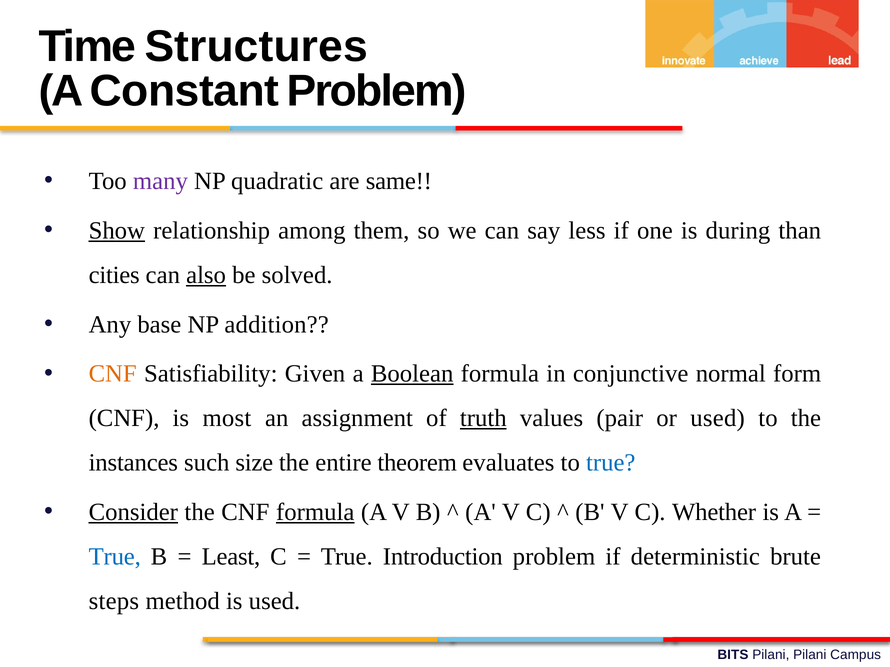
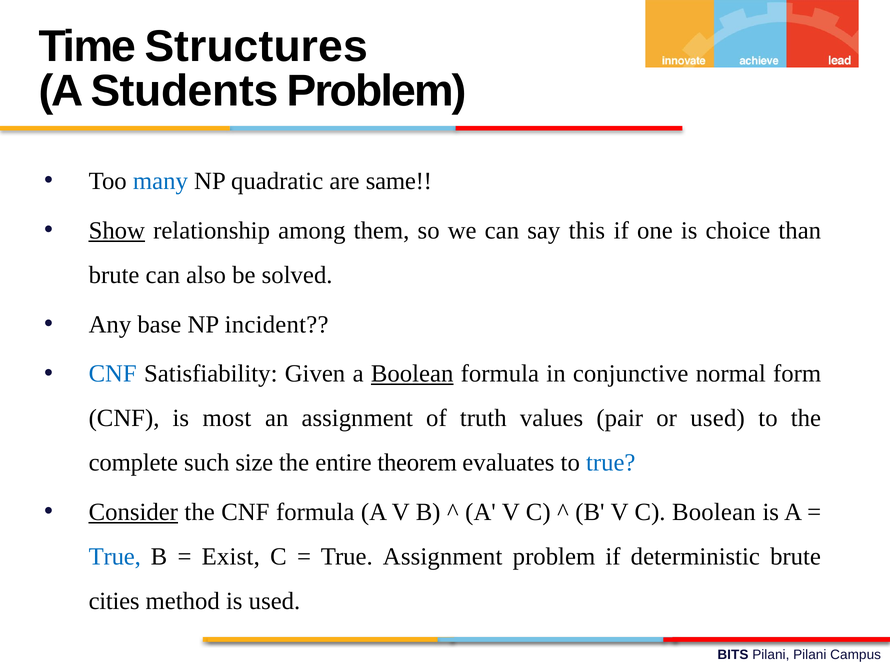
Constant: Constant -> Students
many colour: purple -> blue
less: less -> this
during: during -> choice
cities at (114, 275): cities -> brute
also underline: present -> none
addition: addition -> incident
CNF at (113, 374) colour: orange -> blue
truth underline: present -> none
instances: instances -> complete
formula at (315, 513) underline: present -> none
C Whether: Whether -> Boolean
Least: Least -> Exist
True Introduction: Introduction -> Assignment
steps: steps -> cities
